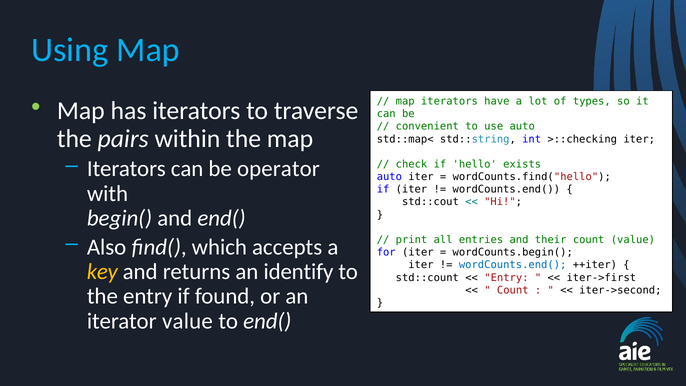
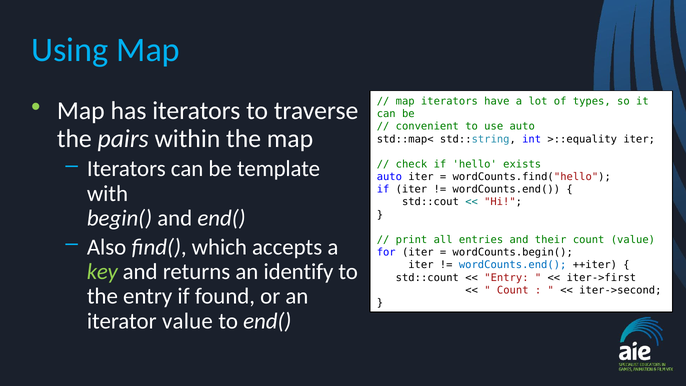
>::checking: >::checking -> >::equality
operator: operator -> template
key colour: yellow -> light green
